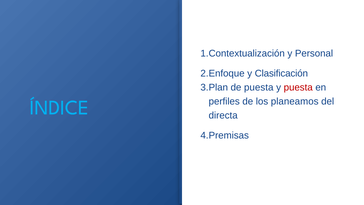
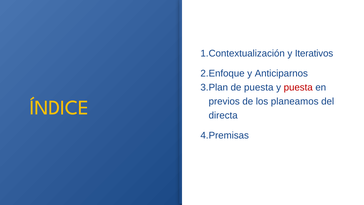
Personal: Personal -> Iterativos
Clasificación: Clasificación -> Anticiparnos
perfiles: perfiles -> previos
ÍNDICE colour: light blue -> yellow
